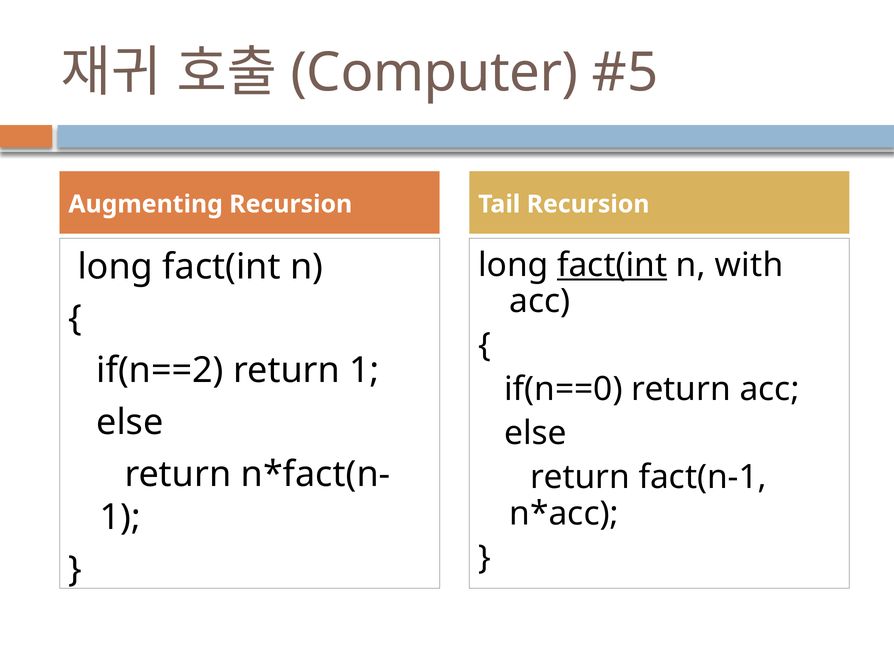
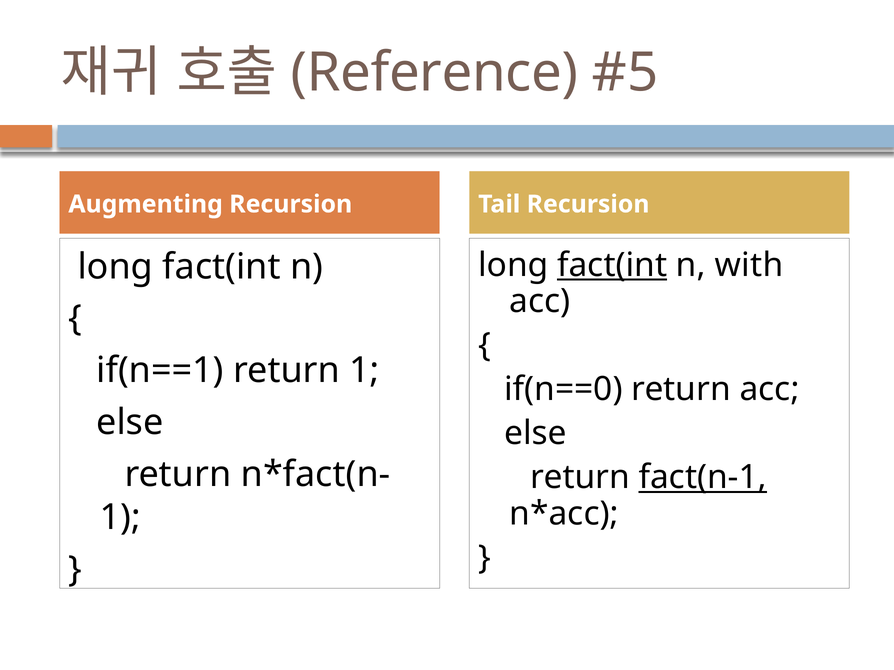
Computer: Computer -> Reference
if(n==2: if(n==2 -> if(n==1
fact(n-1 underline: none -> present
